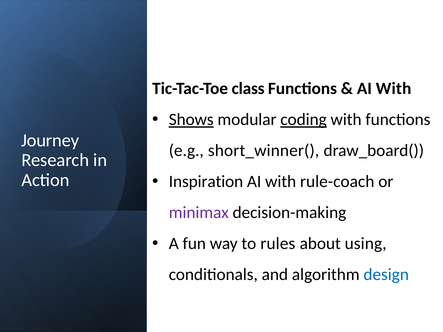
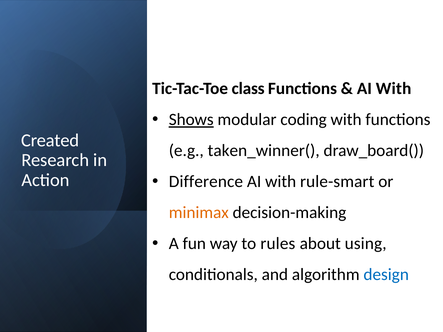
coding underline: present -> none
Journey: Journey -> Created
short_winner(: short_winner( -> taken_winner(
Inspiration: Inspiration -> Difference
rule-coach: rule-coach -> rule-smart
minimax colour: purple -> orange
